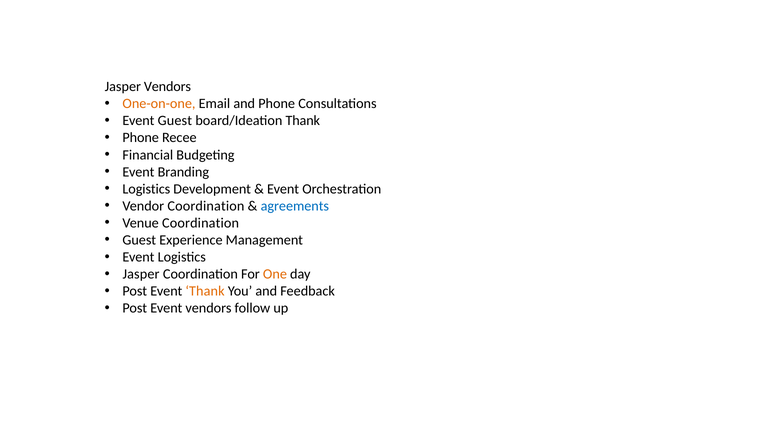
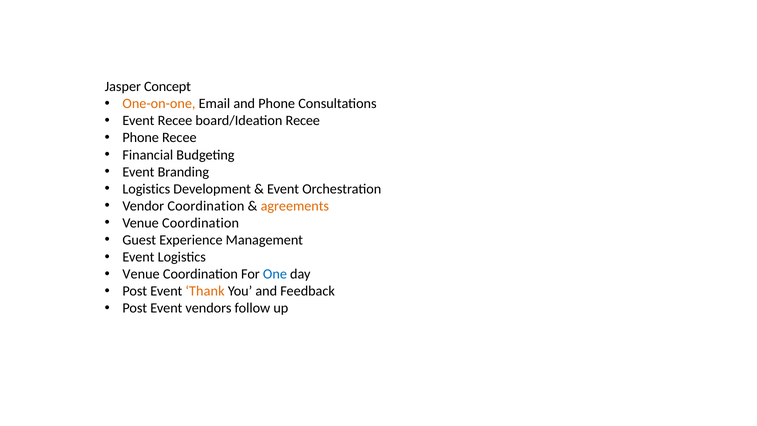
Jasper Vendors: Vendors -> Concept
Event Guest: Guest -> Recee
board/Ideation Thank: Thank -> Recee
agreements colour: blue -> orange
Jasper at (141, 274): Jasper -> Venue
One colour: orange -> blue
